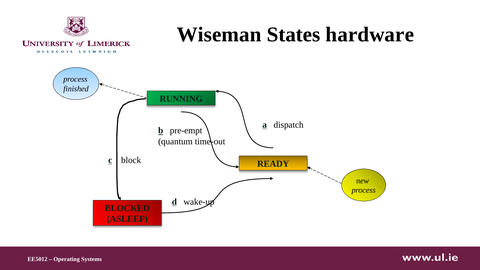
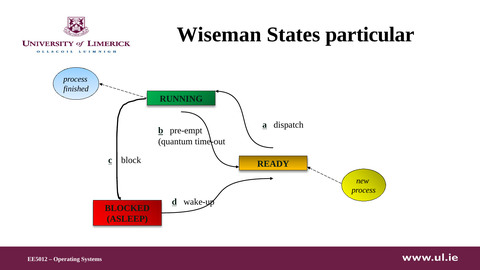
hardware: hardware -> particular
